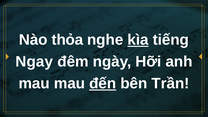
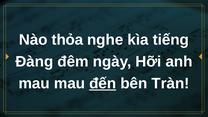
kìa underline: present -> none
Ngay: Ngay -> Đàng
Trần: Trần -> Tràn
